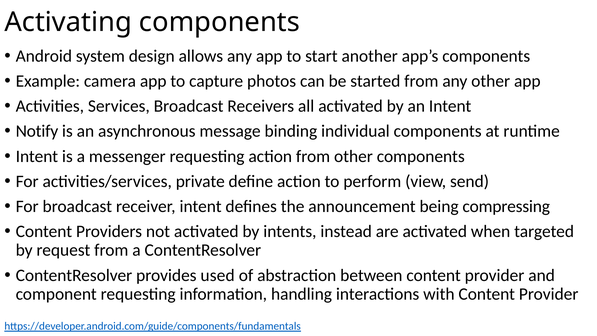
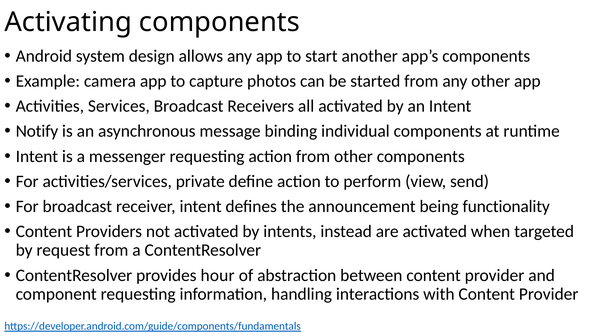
compressing: compressing -> functionality
used: used -> hour
